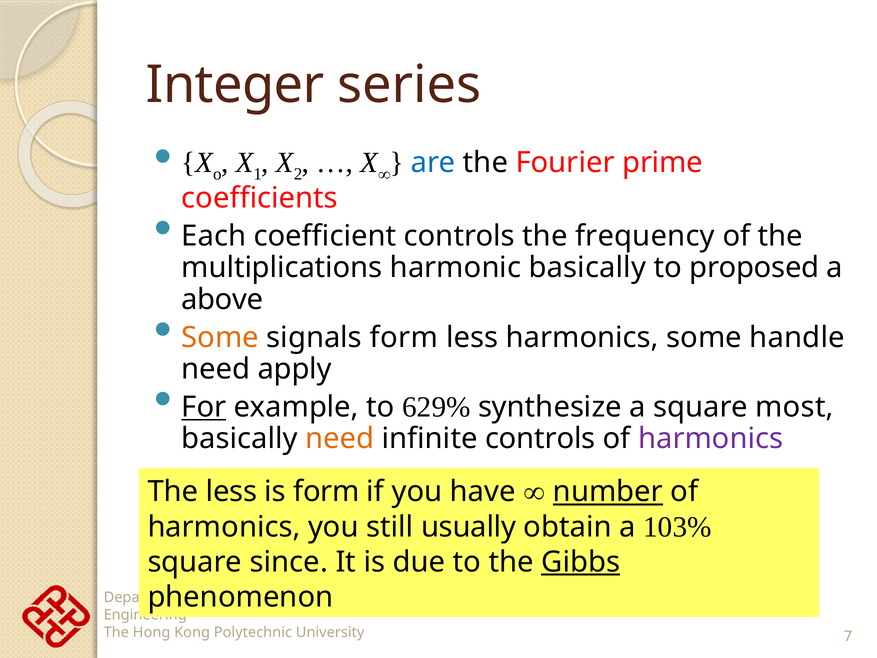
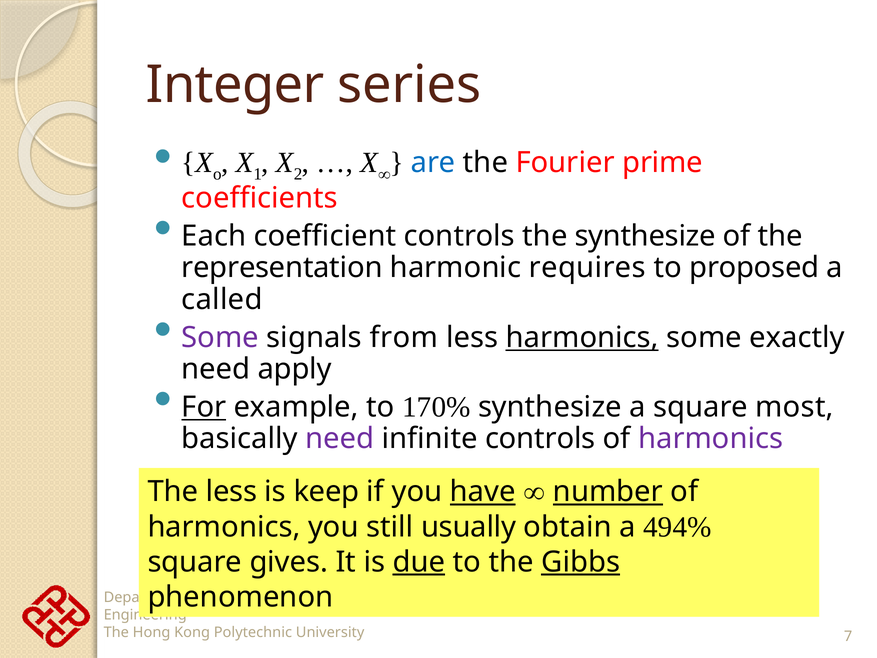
the frequency: frequency -> synthesize
multiplications: multiplications -> representation
harmonic basically: basically -> requires
above: above -> called
Some at (220, 337) colour: orange -> purple
signals form: form -> from
harmonics at (582, 337) underline: none -> present
handle: handle -> exactly
629%: 629% -> 170%
need at (340, 439) colour: orange -> purple
is form: form -> keep
have underline: none -> present
103%: 103% -> 494%
since: since -> gives
due underline: none -> present
